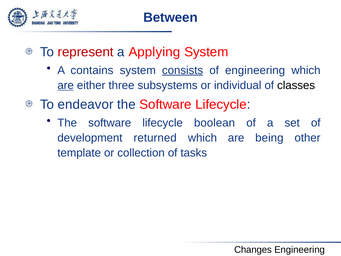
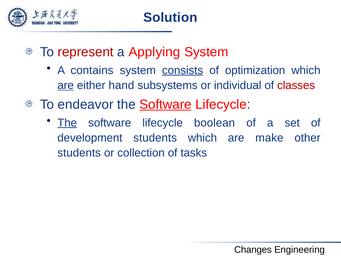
Between: Between -> Solution
of engineering: engineering -> optimization
three: three -> hand
classes colour: black -> red
Software at (166, 104) underline: none -> present
The at (67, 123) underline: none -> present
development returned: returned -> students
being: being -> make
template at (79, 153): template -> students
